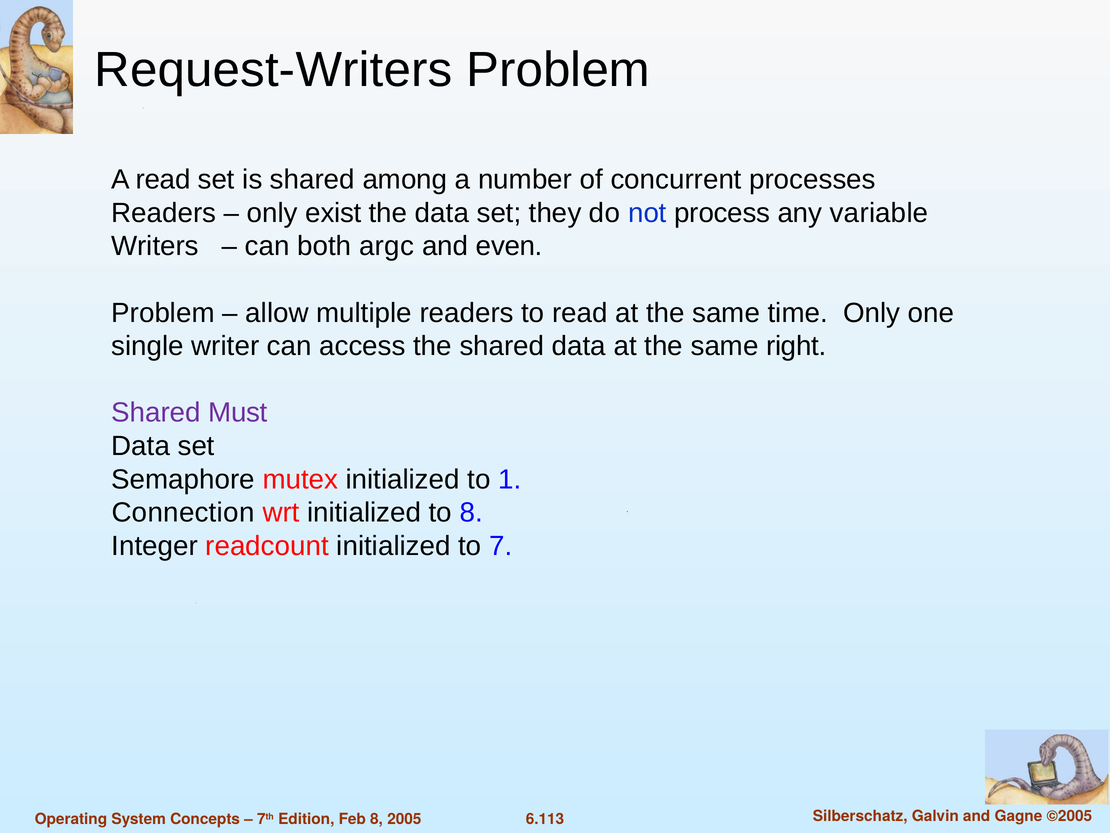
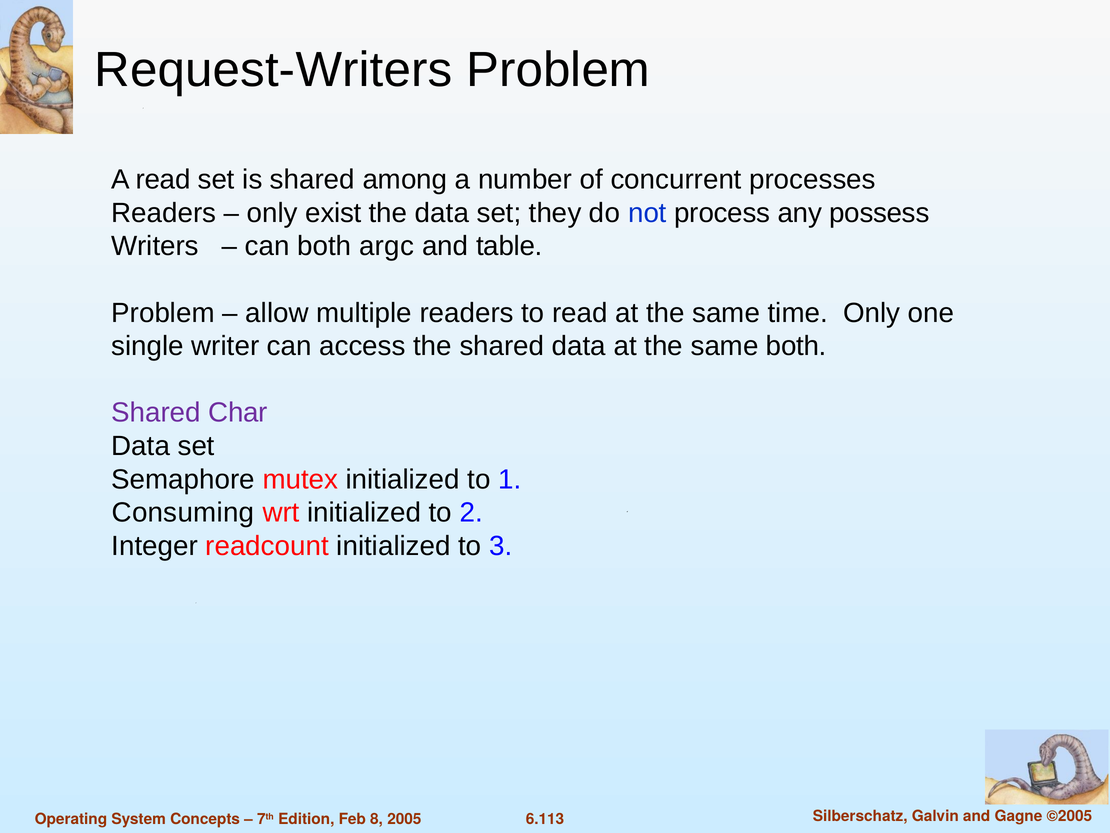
variable: variable -> possess
even: even -> table
same right: right -> both
Must: Must -> Char
Connection: Connection -> Consuming
to 8: 8 -> 2
7: 7 -> 3
